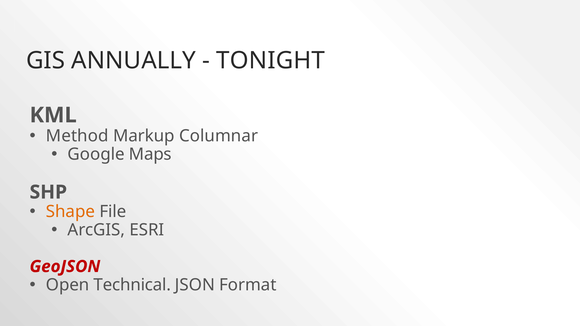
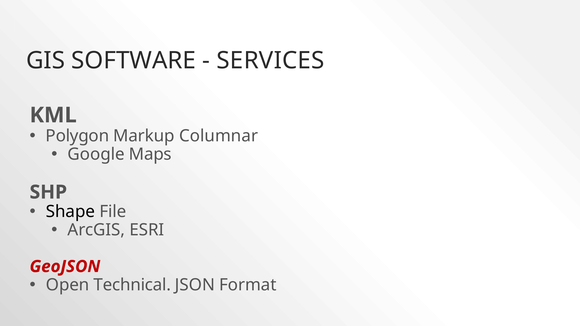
ANNUALLY: ANNUALLY -> SOFTWARE
TONIGHT: TONIGHT -> SERVICES
Method: Method -> Polygon
Shape colour: orange -> black
